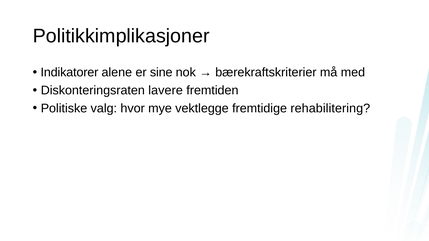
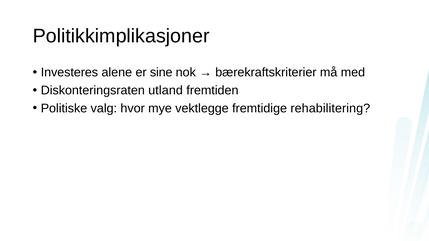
Indikatorer: Indikatorer -> Investeres
lavere: lavere -> utland
